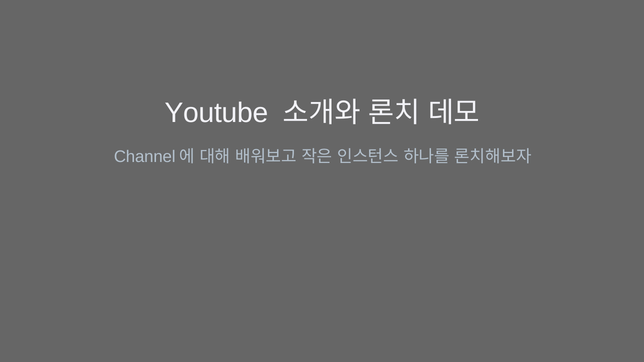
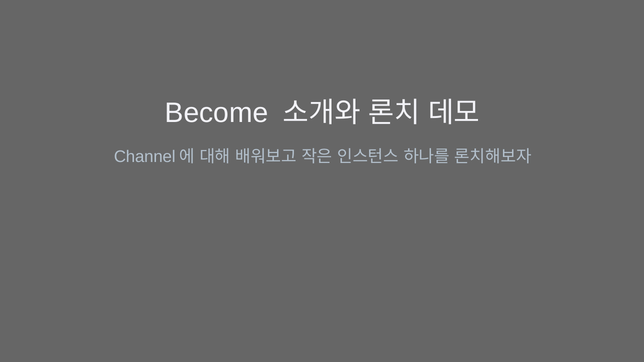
Youtube: Youtube -> Become
